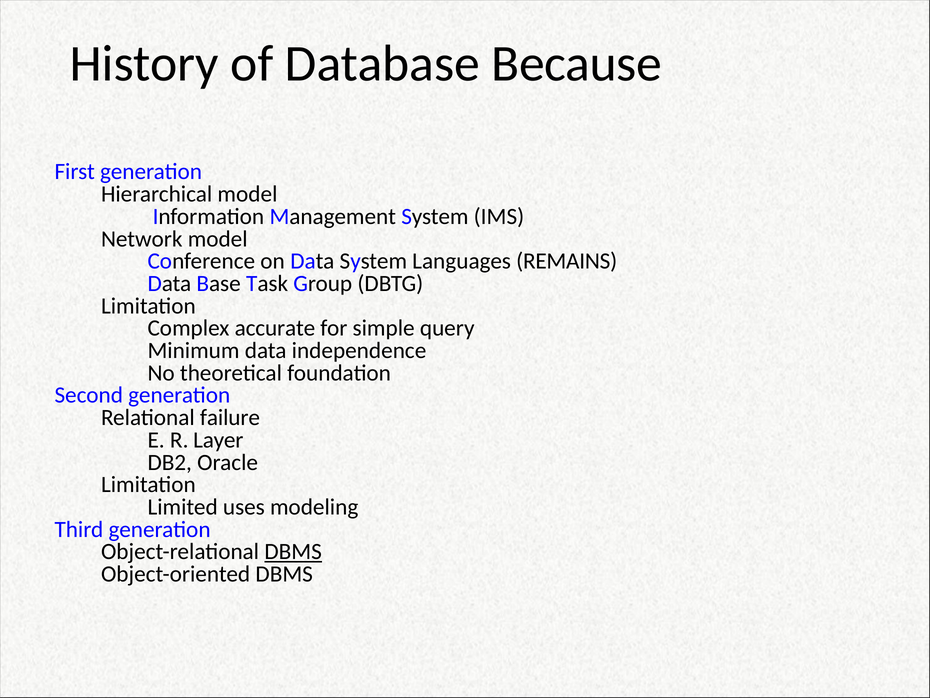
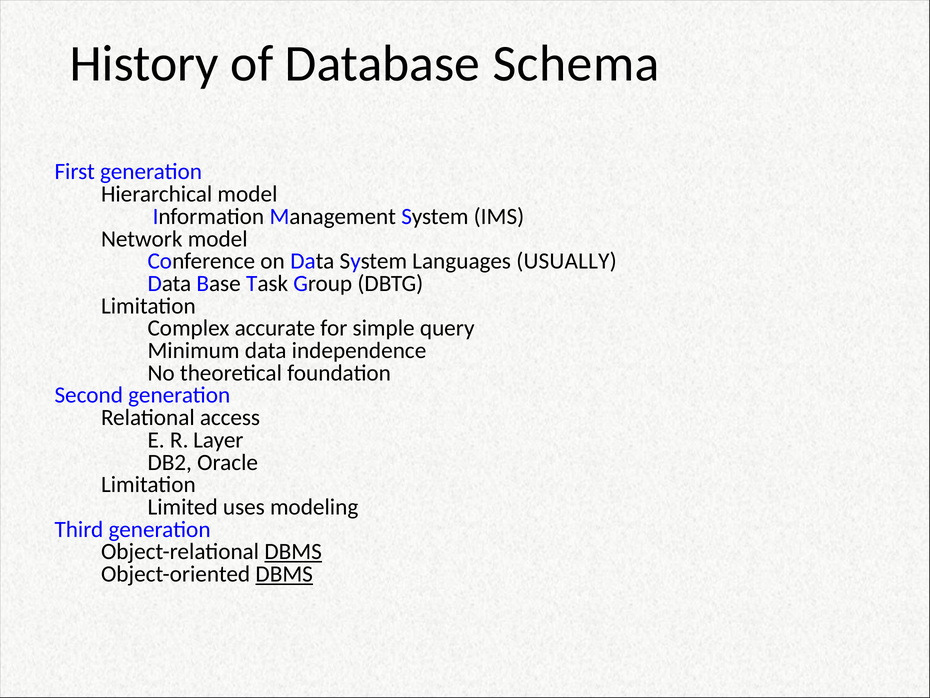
Because: Because -> Schema
REMAINS: REMAINS -> USUALLY
failure: failure -> access
DBMS at (284, 574) underline: none -> present
